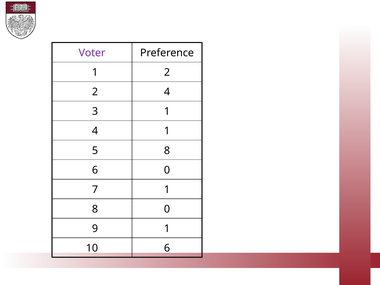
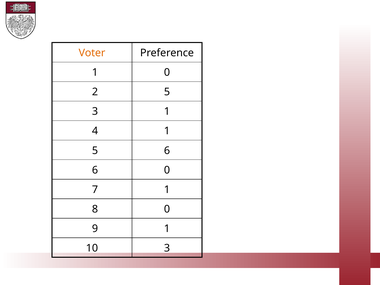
Voter colour: purple -> orange
01 2: 2 -> 0
4: 4 -> 5
8: 8 -> 6
6: 6 -> 3
